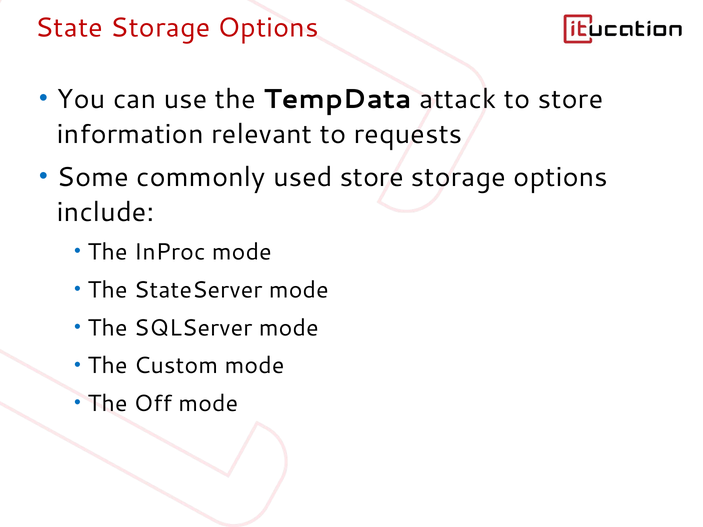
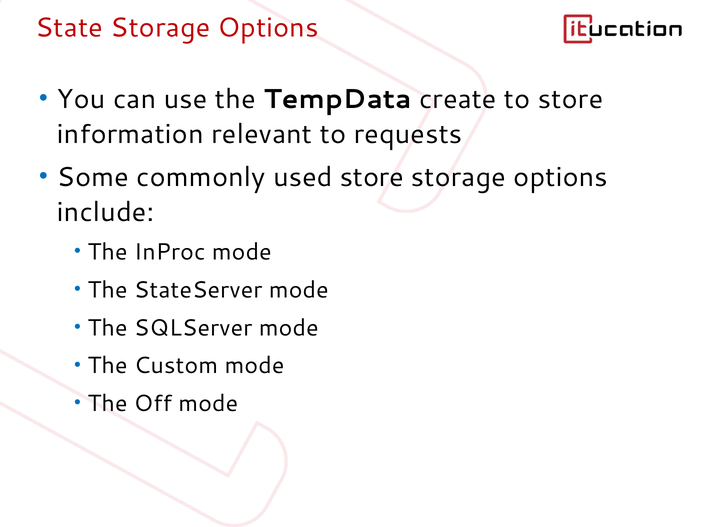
attack: attack -> create
